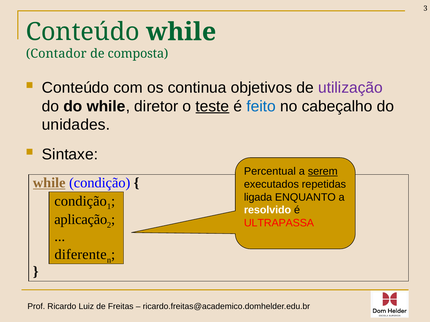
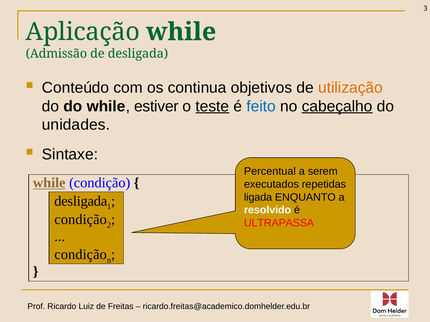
Conteúdo at (83, 32): Conteúdo -> Aplicação
Contador: Contador -> Admissão
de composta: composta -> desligada
utilização colour: purple -> orange
diretor: diretor -> estiver
cabeçalho underline: none -> present
serem underline: present -> none
condição at (81, 201): condição -> desligada
aplicação at (81, 220): aplicação -> condição
diferente at (81, 255): diferente -> condição
